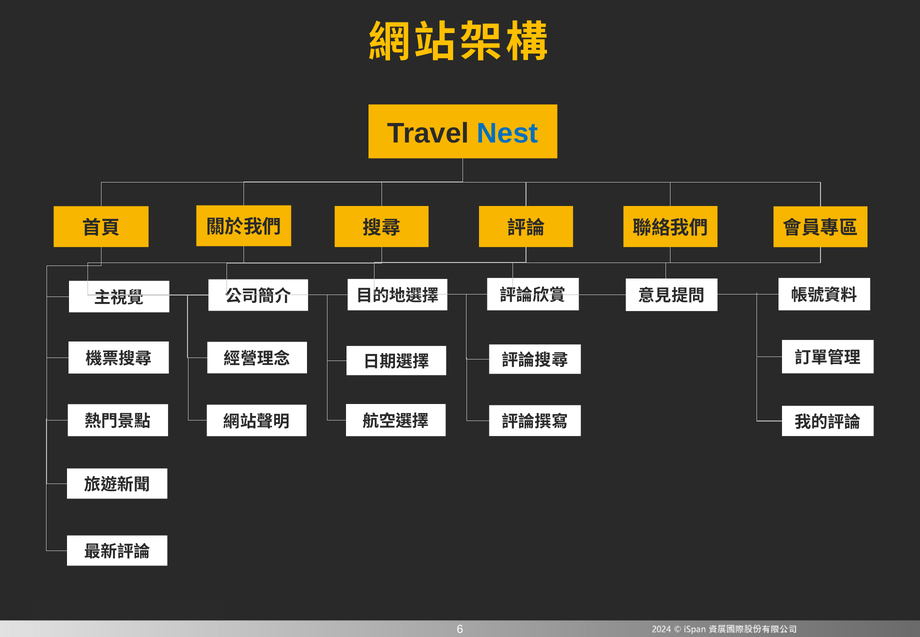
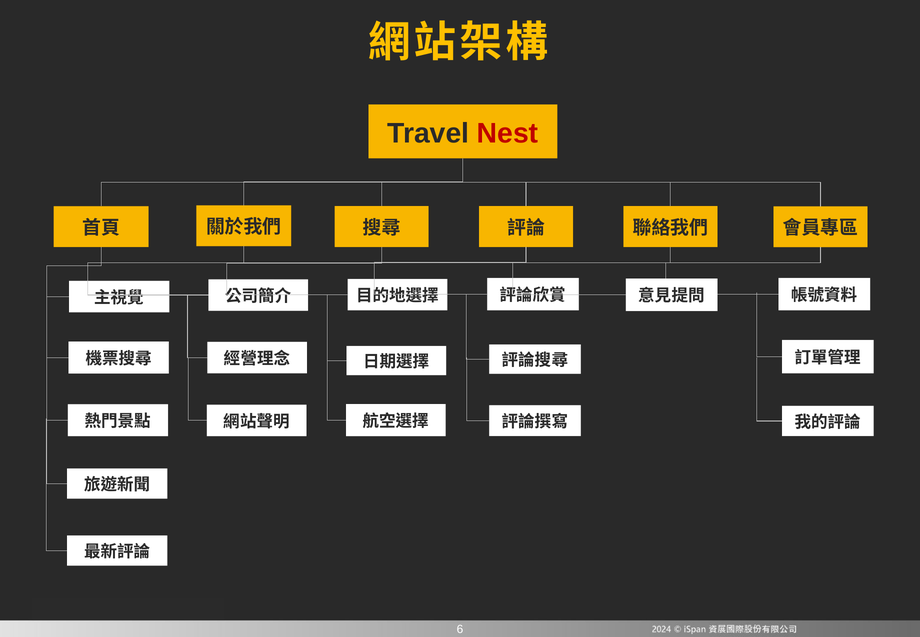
Nest colour: blue -> red
